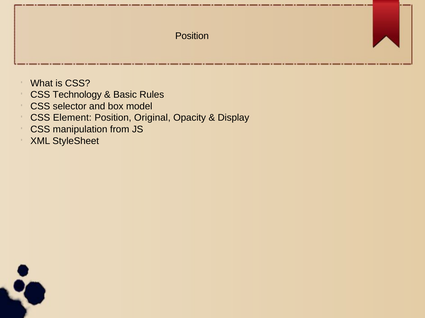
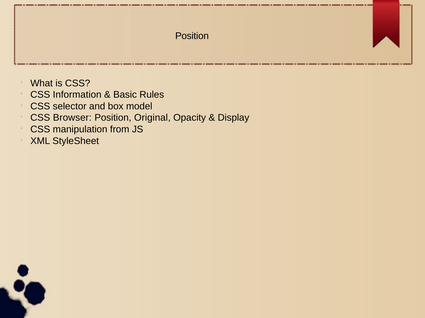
Technology: Technology -> Information
Element: Element -> Browser
